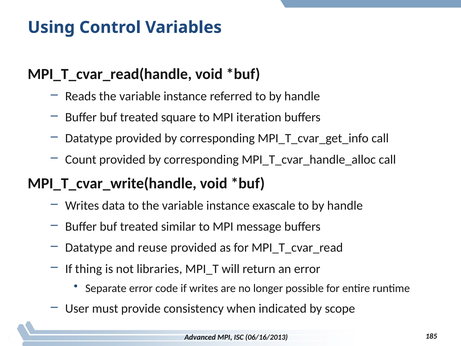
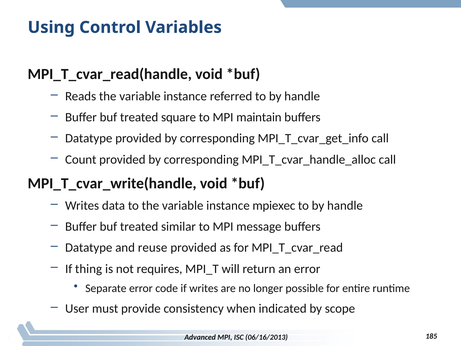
iteration: iteration -> maintain
exascale: exascale -> mpiexec
libraries: libraries -> requires
